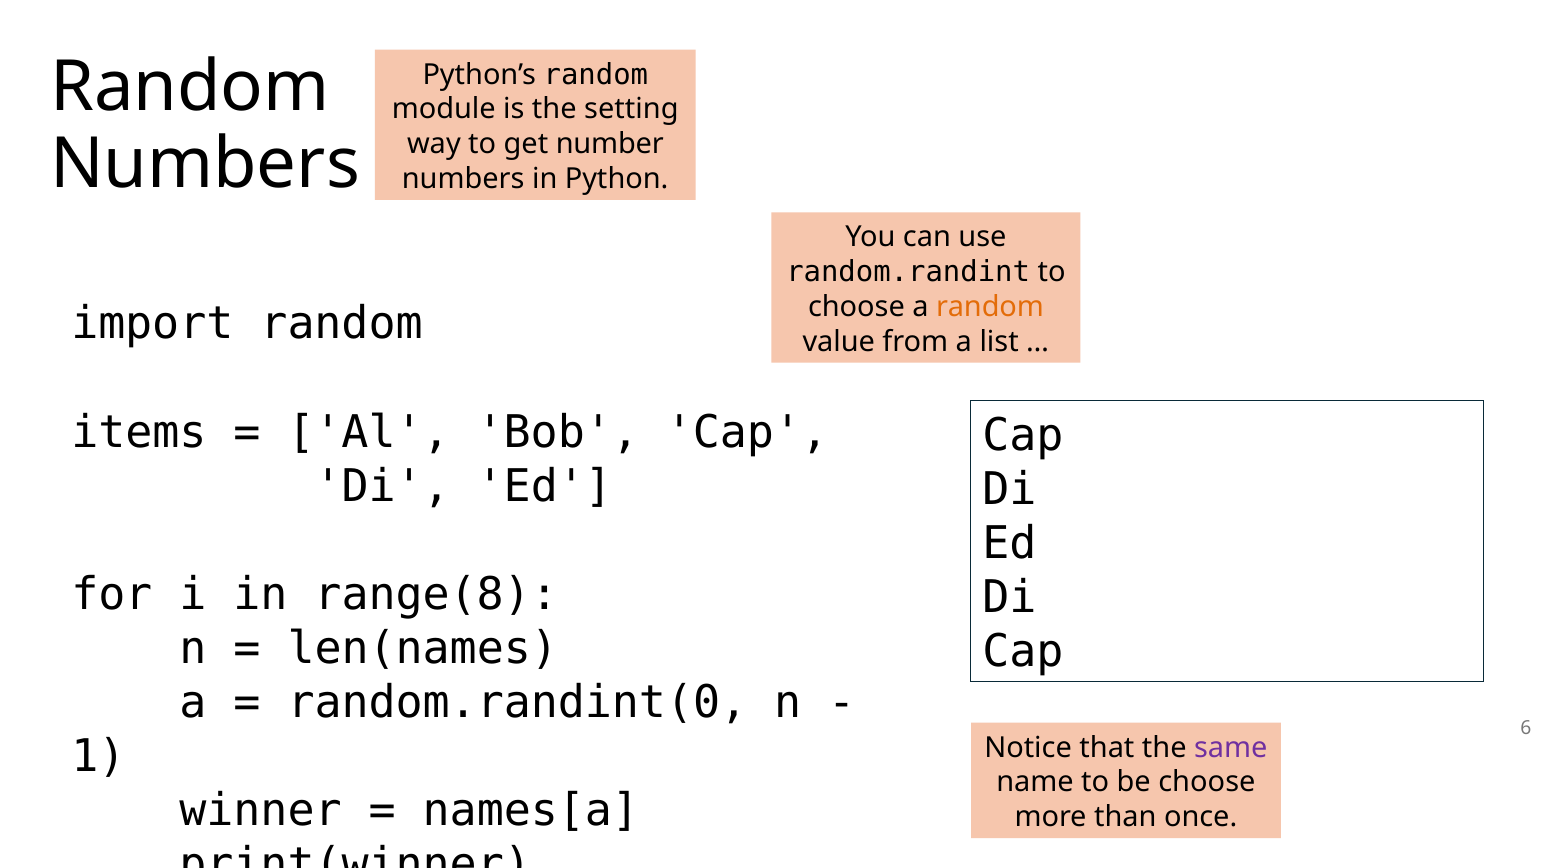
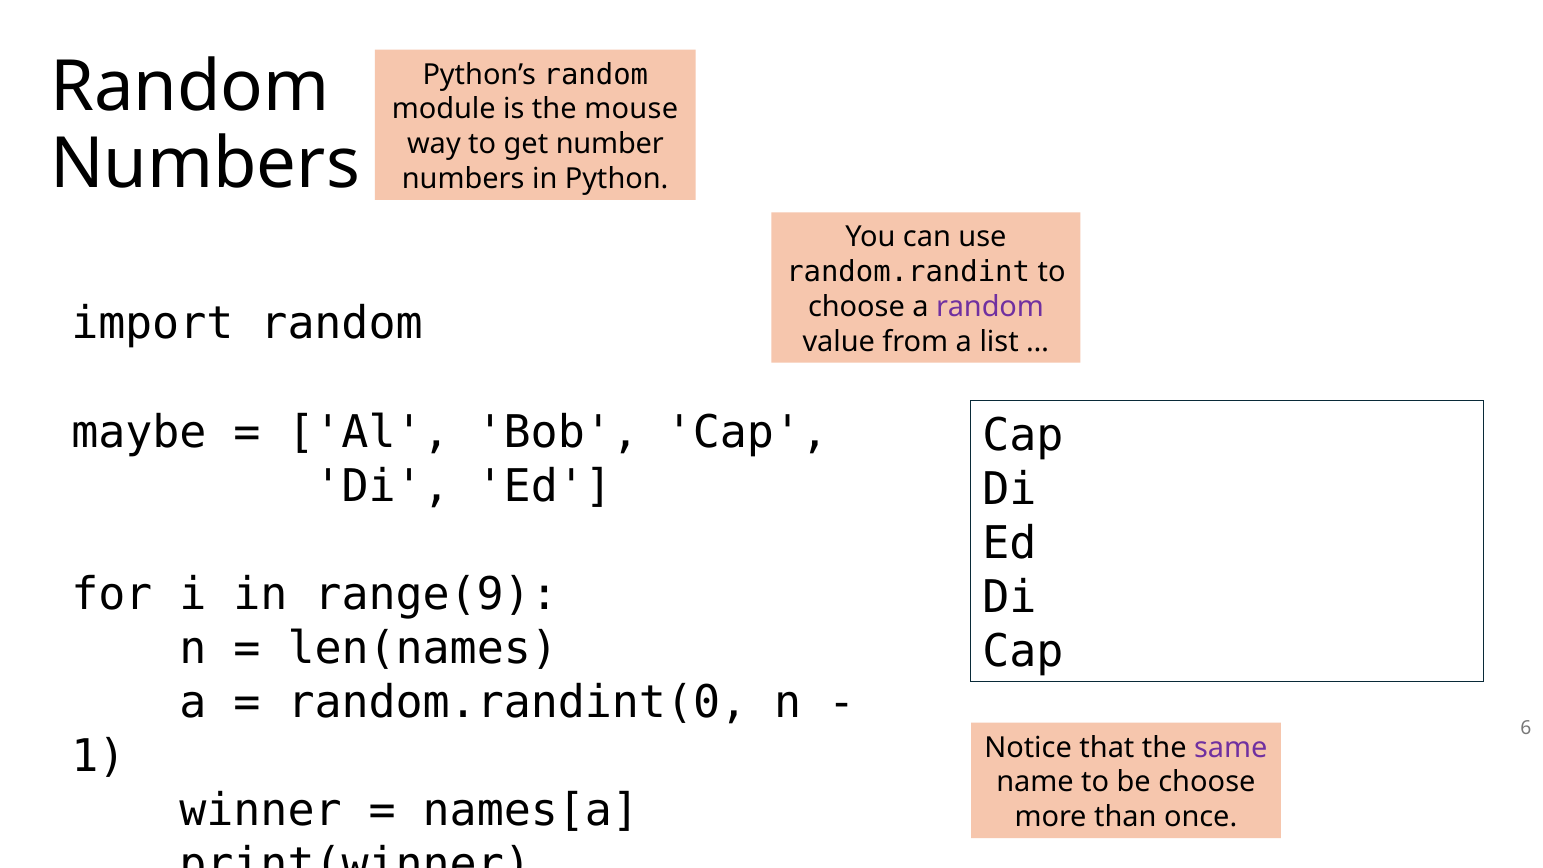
setting: setting -> mouse
random at (990, 307) colour: orange -> purple
items: items -> maybe
range(8: range(8 -> range(9
